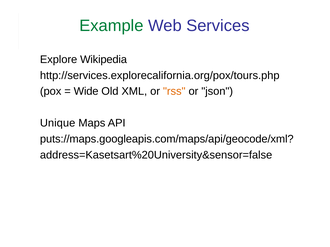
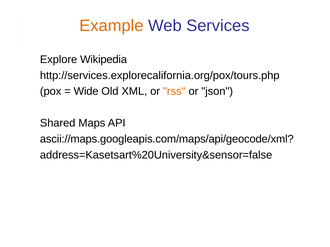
Example colour: green -> orange
Unique: Unique -> Shared
puts://maps.googleapis.com/maps/api/geocode/xml: puts://maps.googleapis.com/maps/api/geocode/xml -> ascii://maps.googleapis.com/maps/api/geocode/xml
